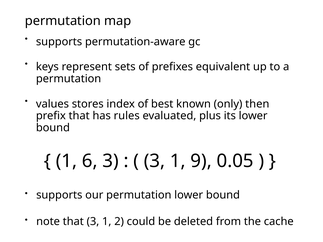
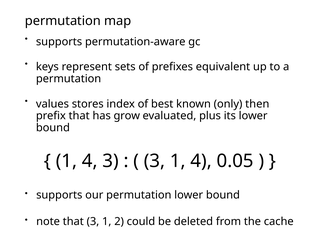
rules: rules -> grow
6 at (90, 161): 6 -> 4
3 1 9: 9 -> 4
